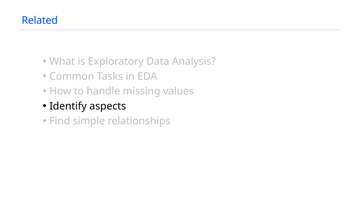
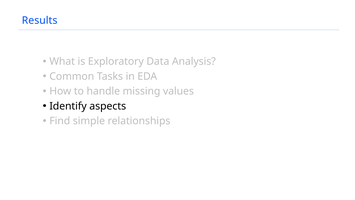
Related: Related -> Results
